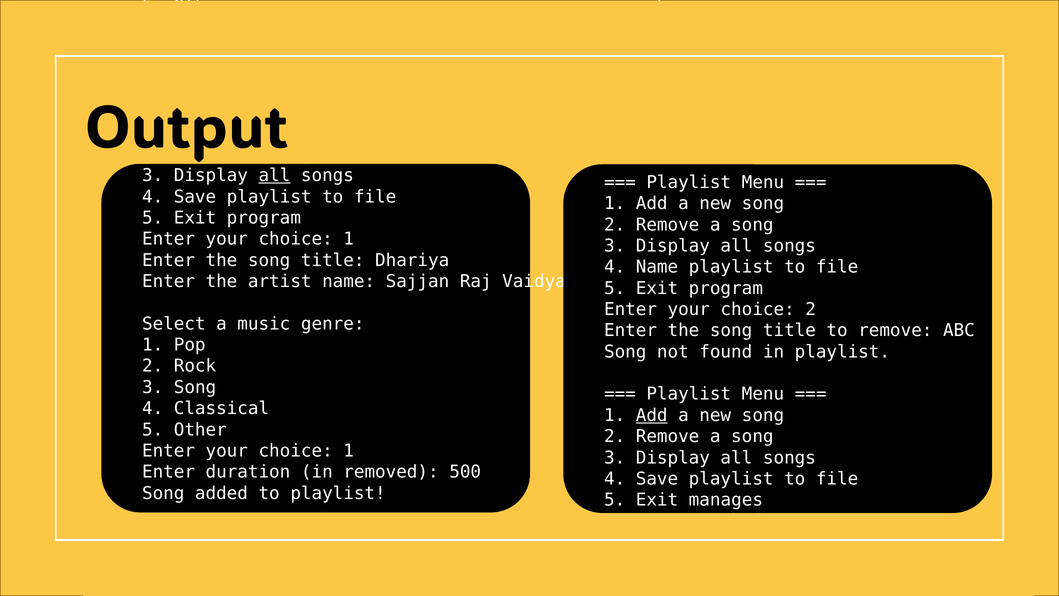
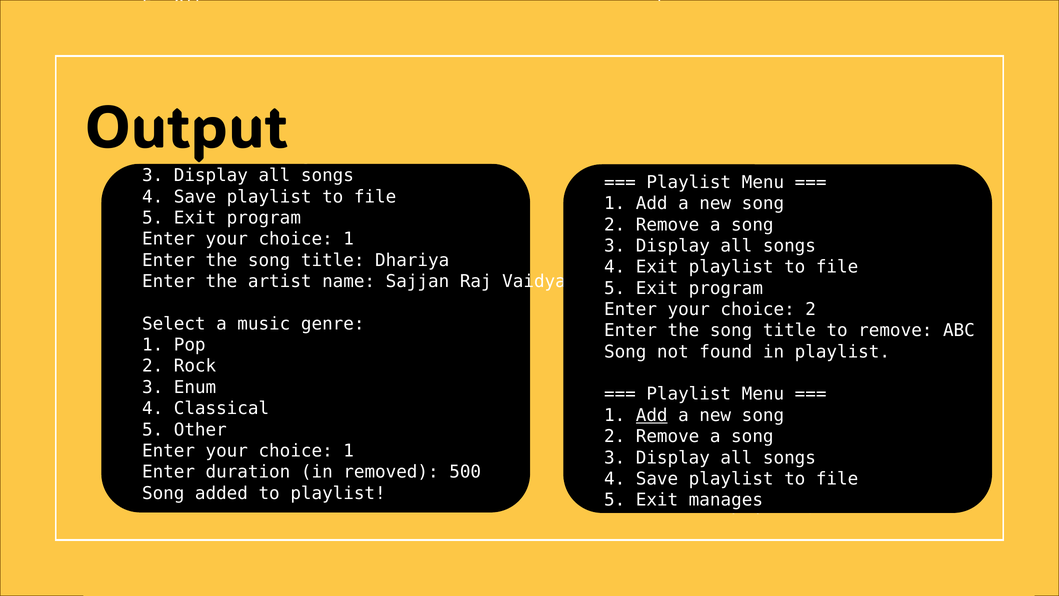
all at (274, 175) underline: present -> none
4 Name: Name -> Exit
3 Song: Song -> Enum
